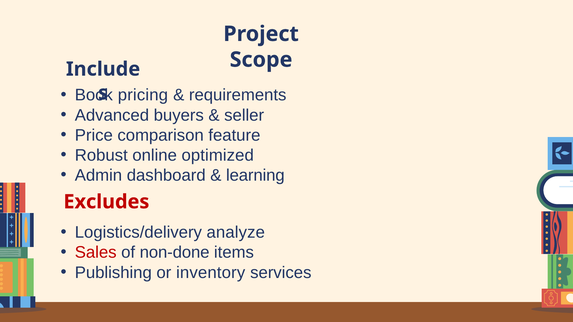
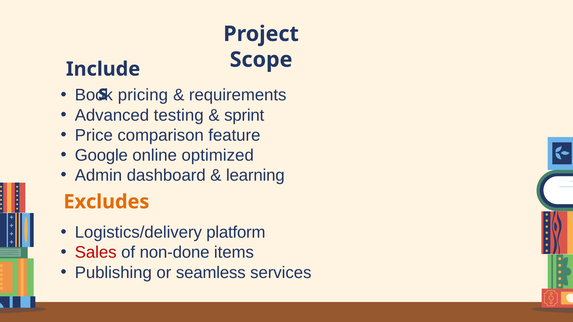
buyers: buyers -> testing
seller: seller -> sprint
Robust: Robust -> Google
Excludes colour: red -> orange
analyze: analyze -> platform
inventory: inventory -> seamless
